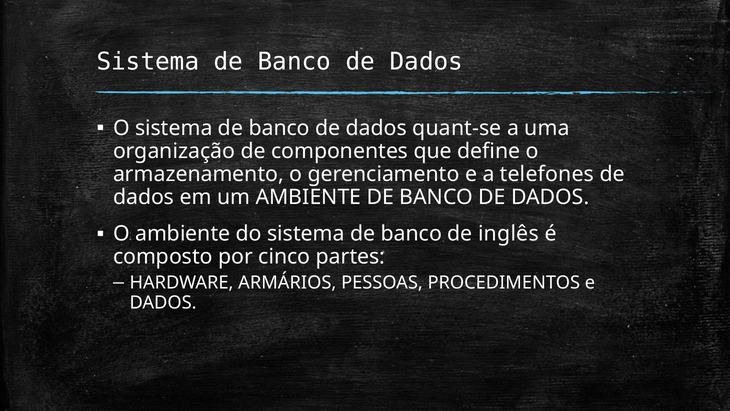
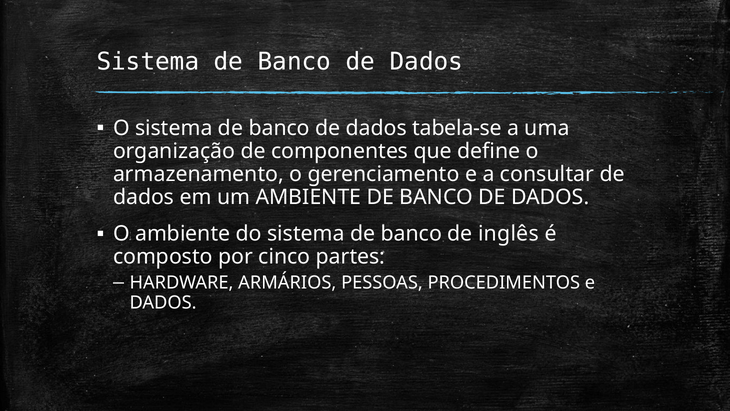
quant-se: quant-se -> tabela-se
telefones: telefones -> consultar
